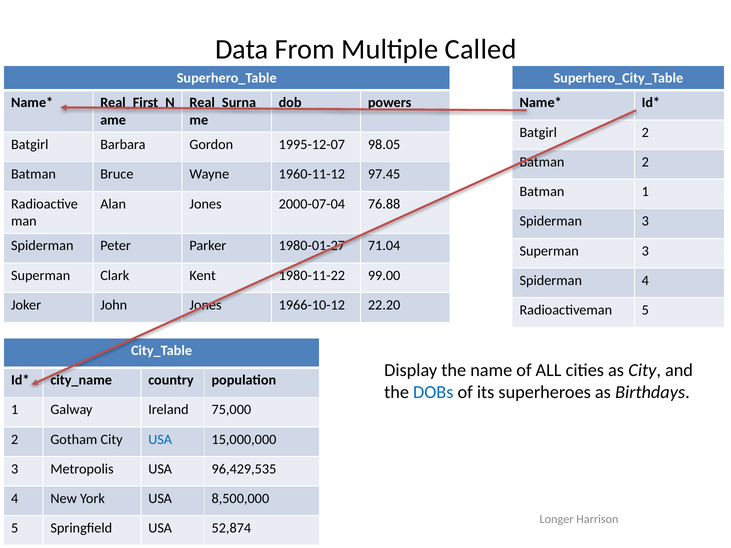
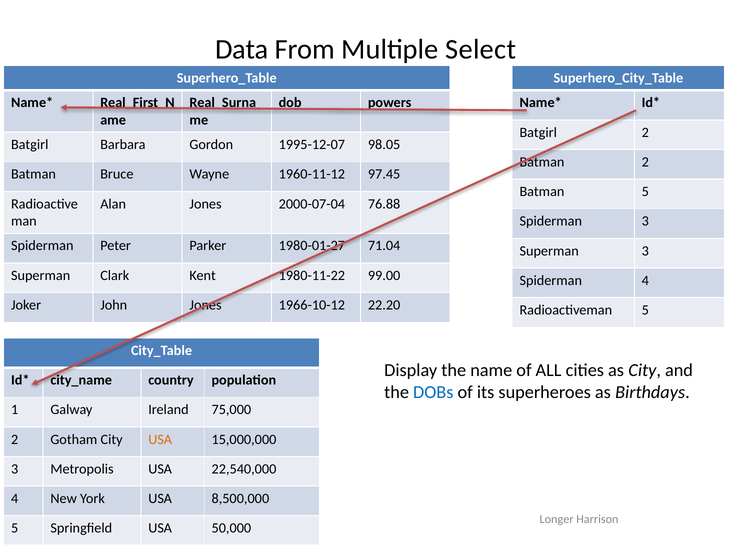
Called: Called -> Select
1 at (645, 192): 1 -> 5
USA at (160, 440) colour: blue -> orange
96,429,535: 96,429,535 -> 22,540,000
52,874: 52,874 -> 50,000
